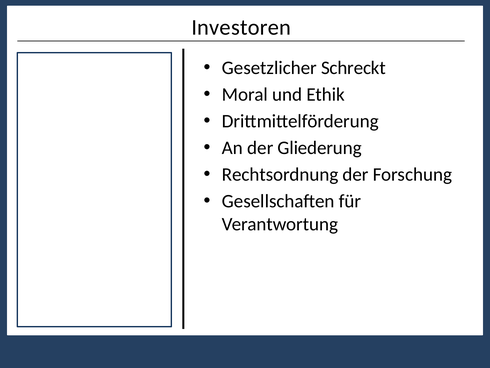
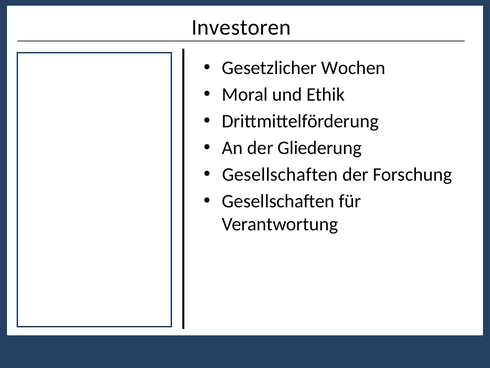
Schreckt: Schreckt -> Wochen
Rechtsordnung at (280, 174): Rechtsordnung -> Gesellschaften
